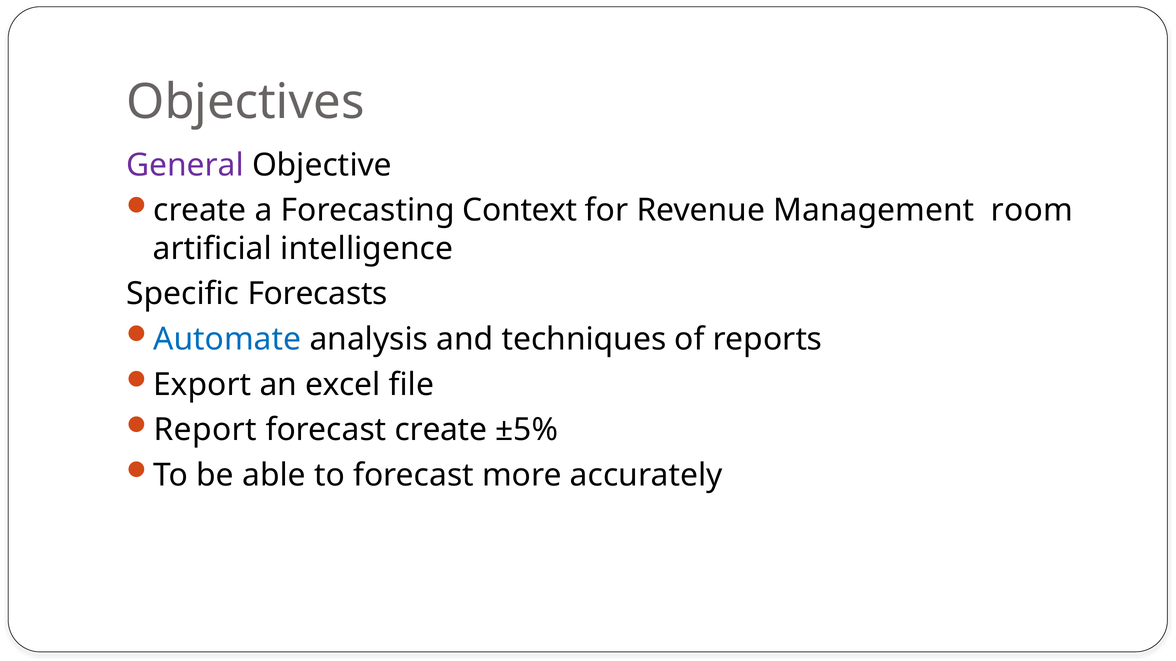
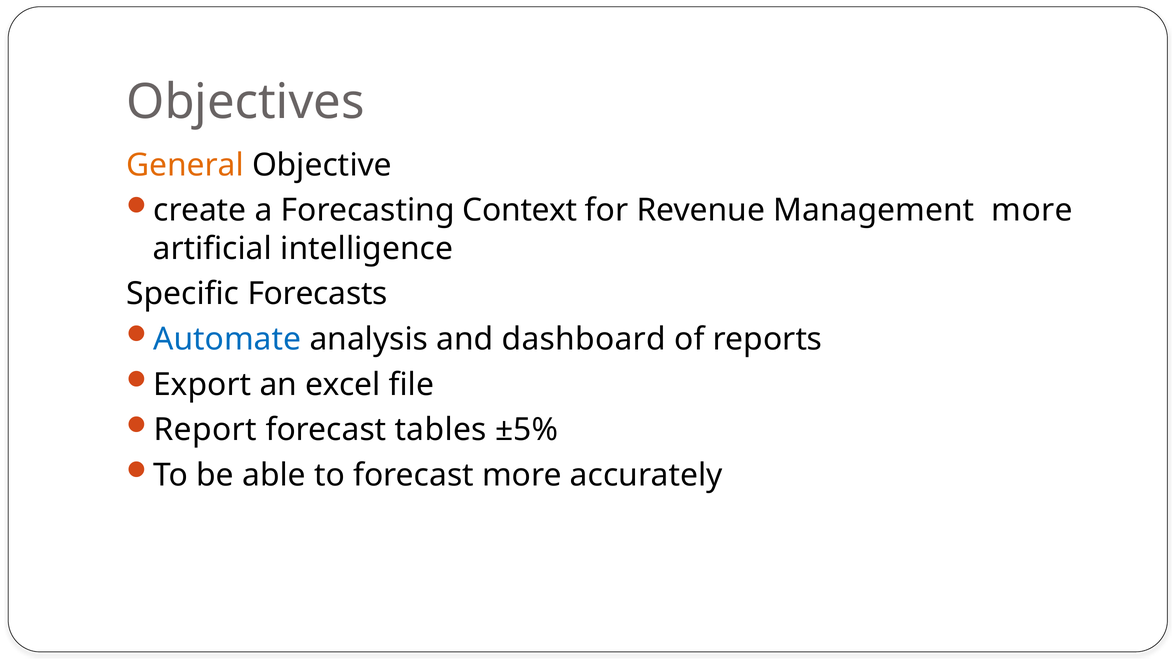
General colour: purple -> orange
Management room: room -> more
techniques: techniques -> dashboard
forecast create: create -> tables
